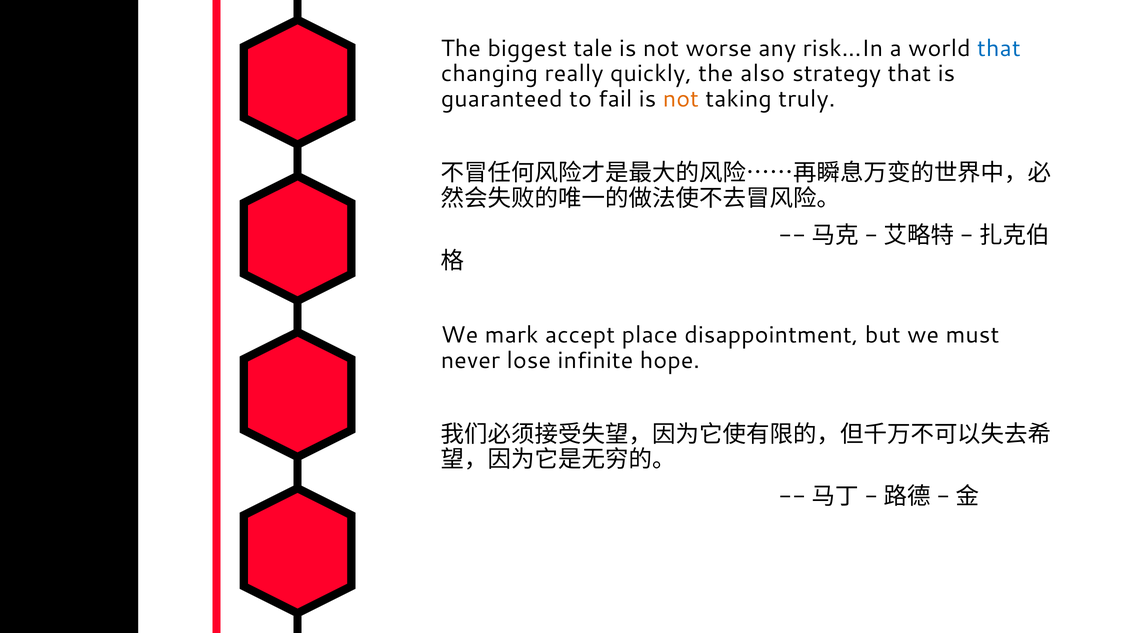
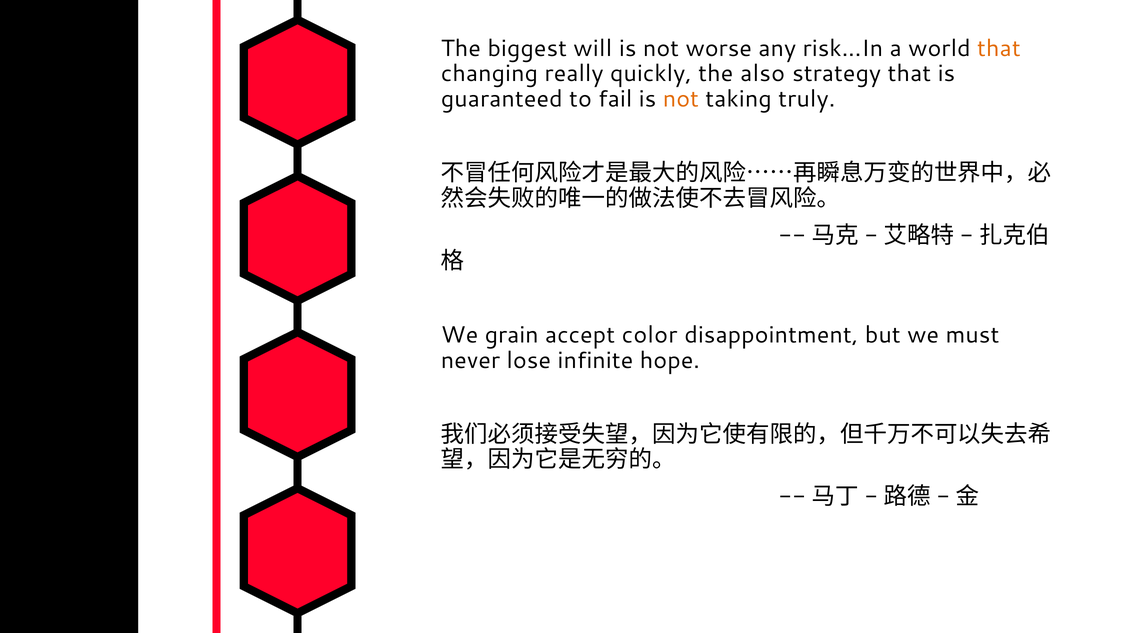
tale: tale -> will
that at (999, 48) colour: blue -> orange
mark: mark -> grain
place: place -> color
